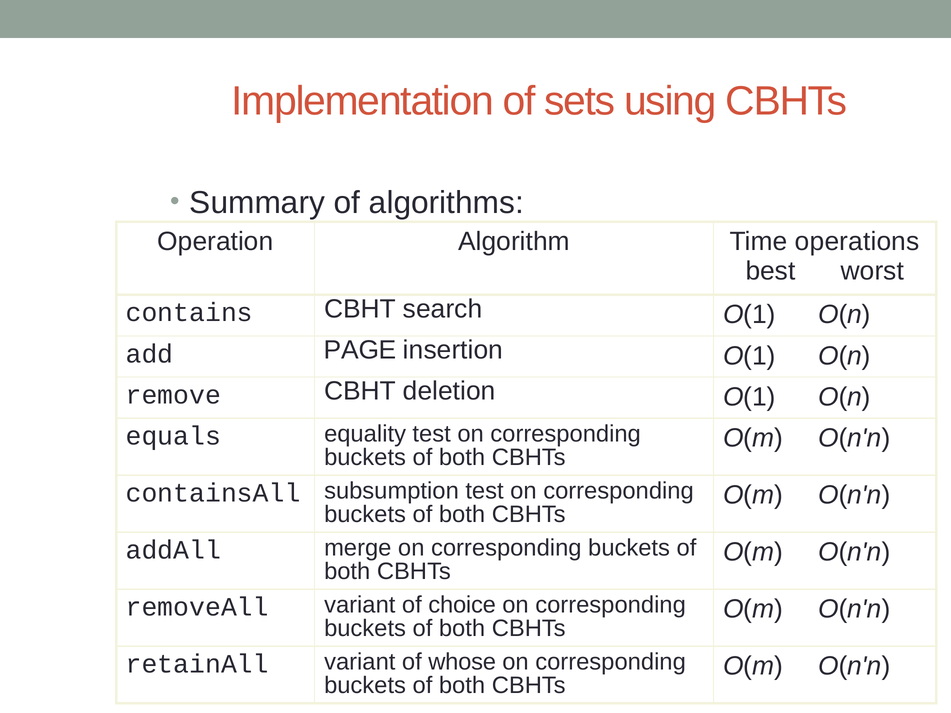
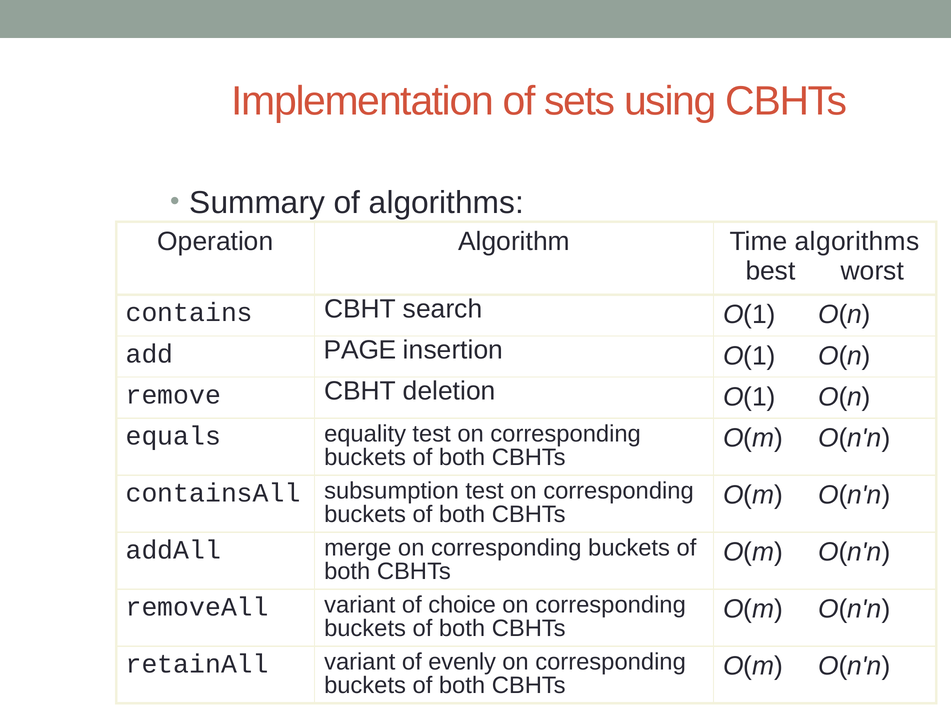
Time operations: operations -> algorithms
whose: whose -> evenly
